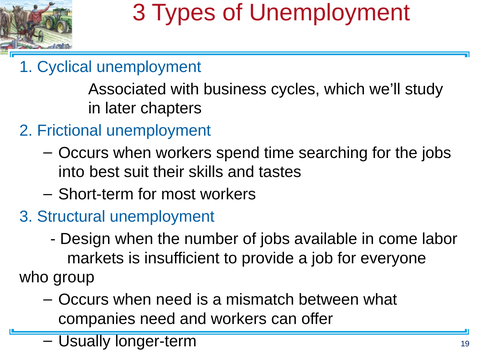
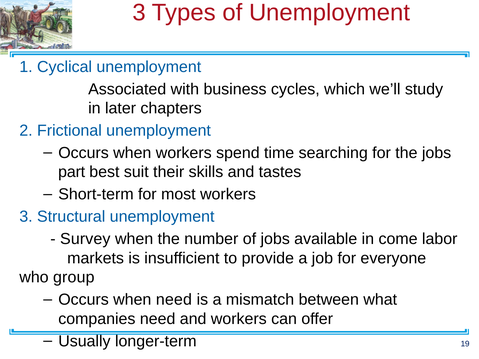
into: into -> part
Design: Design -> Survey
